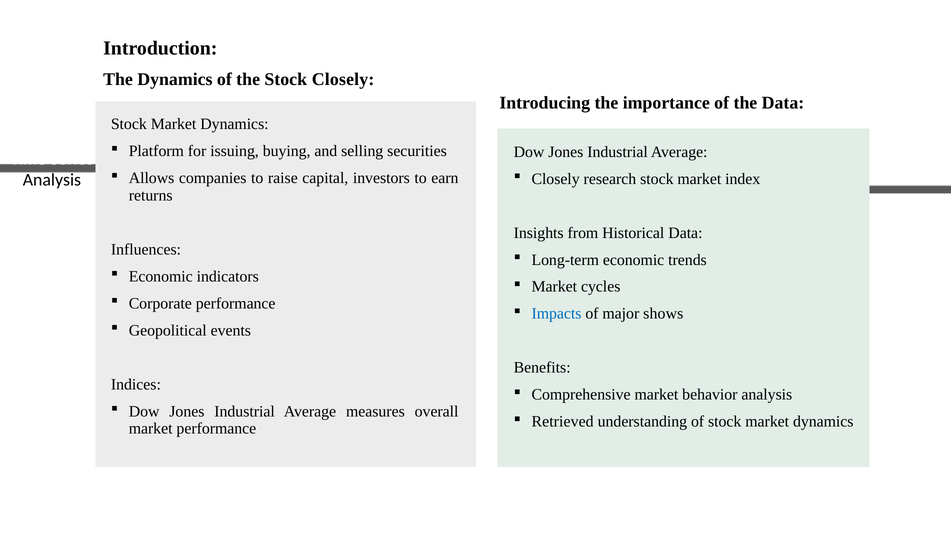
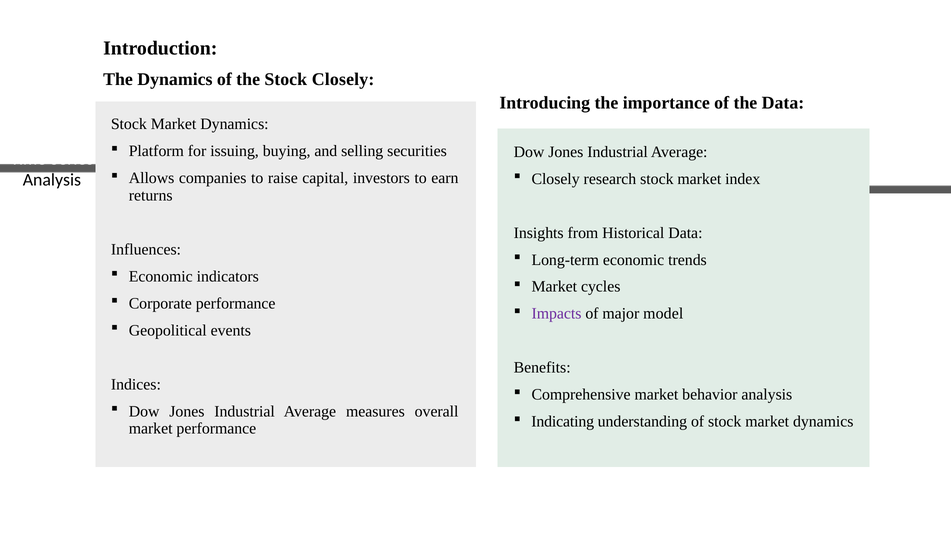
Impacts colour: blue -> purple
shows: shows -> model
Retrieved: Retrieved -> Indicating
